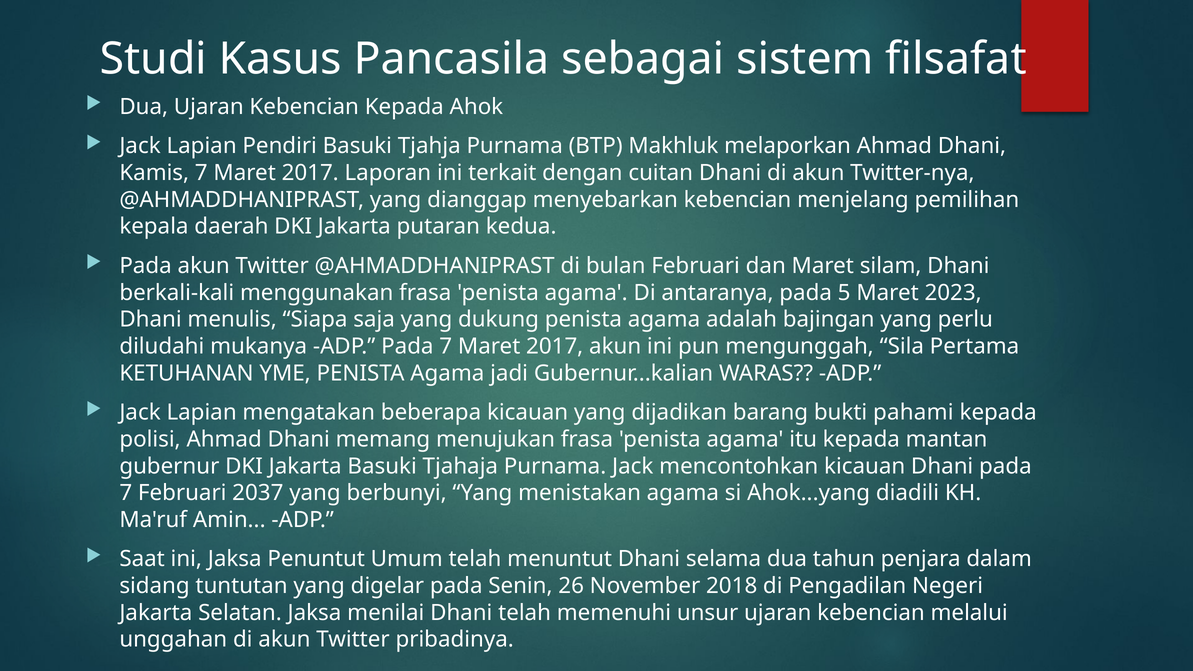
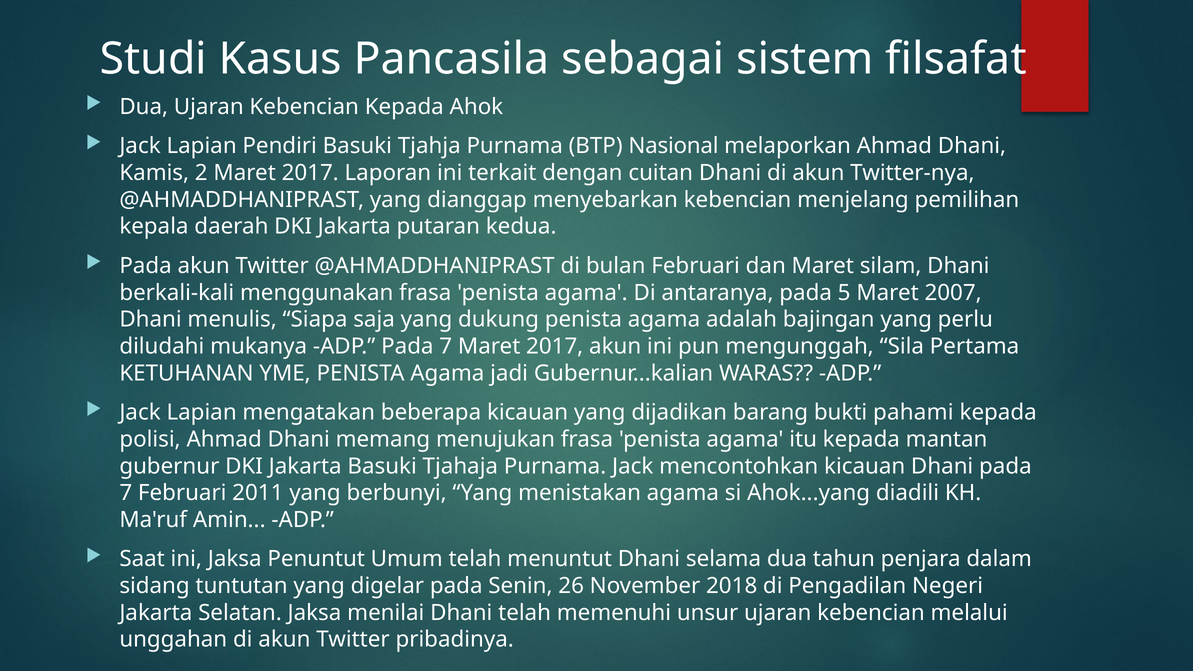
Makhluk: Makhluk -> Nasional
Kamis 7: 7 -> 2
2023: 2023 -> 2007
2037: 2037 -> 2011
